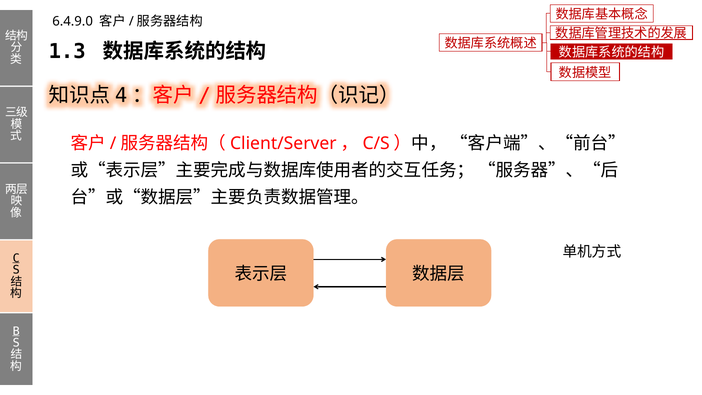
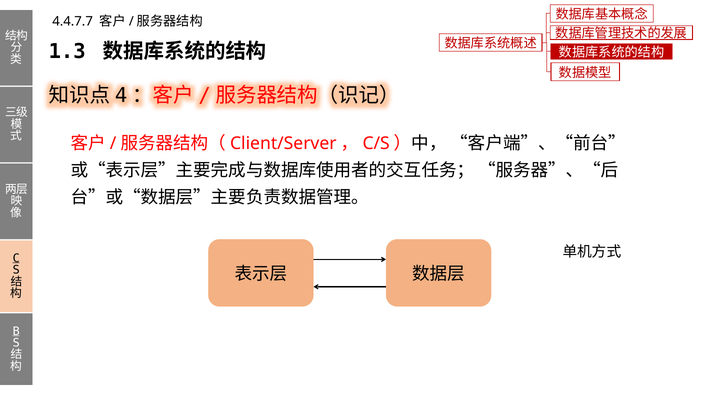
6.4.9.0: 6.4.9.0 -> 4.4.7.7
